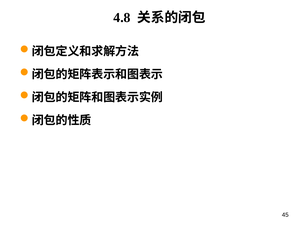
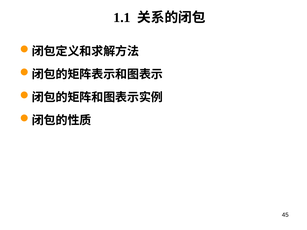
4.8: 4.8 -> 1.1
